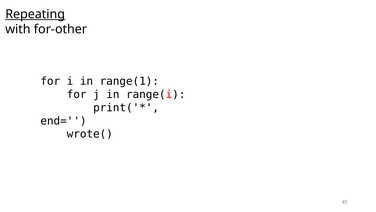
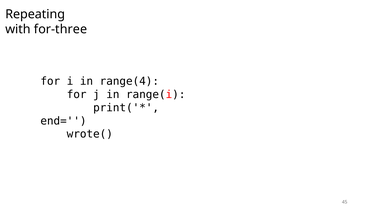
Repeating underline: present -> none
for-other: for-other -> for-three
range(1: range(1 -> range(4
